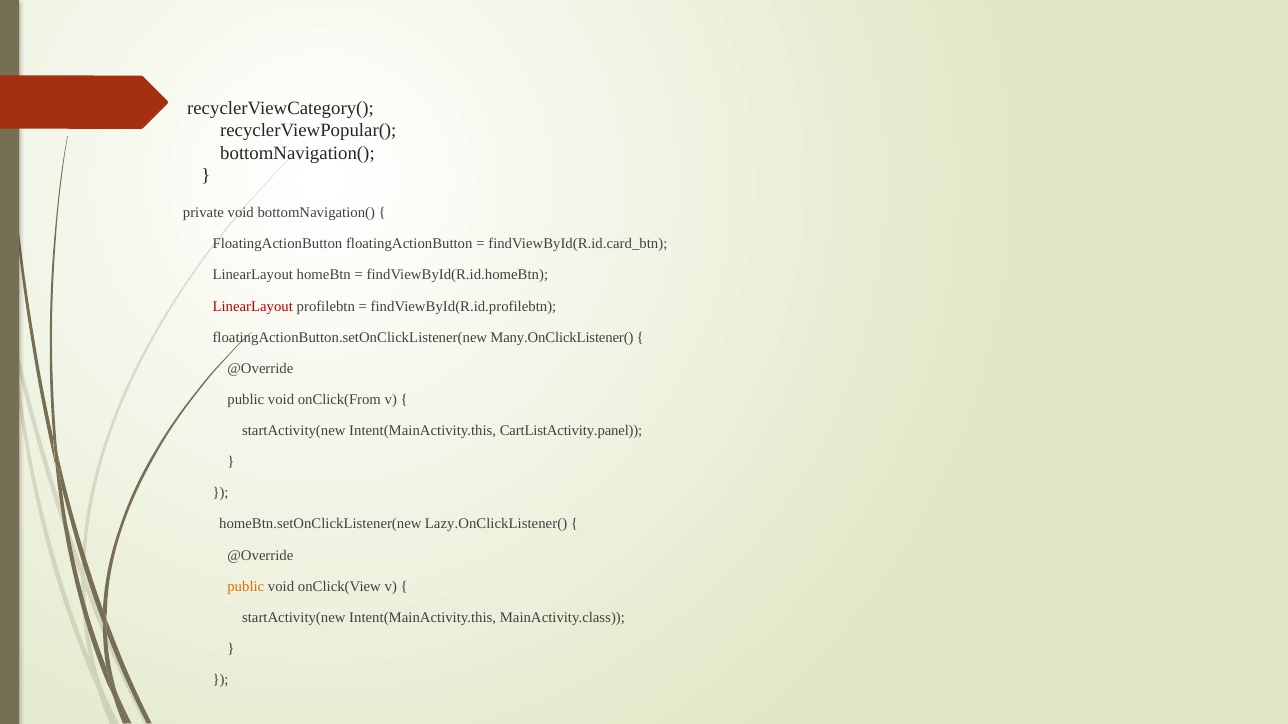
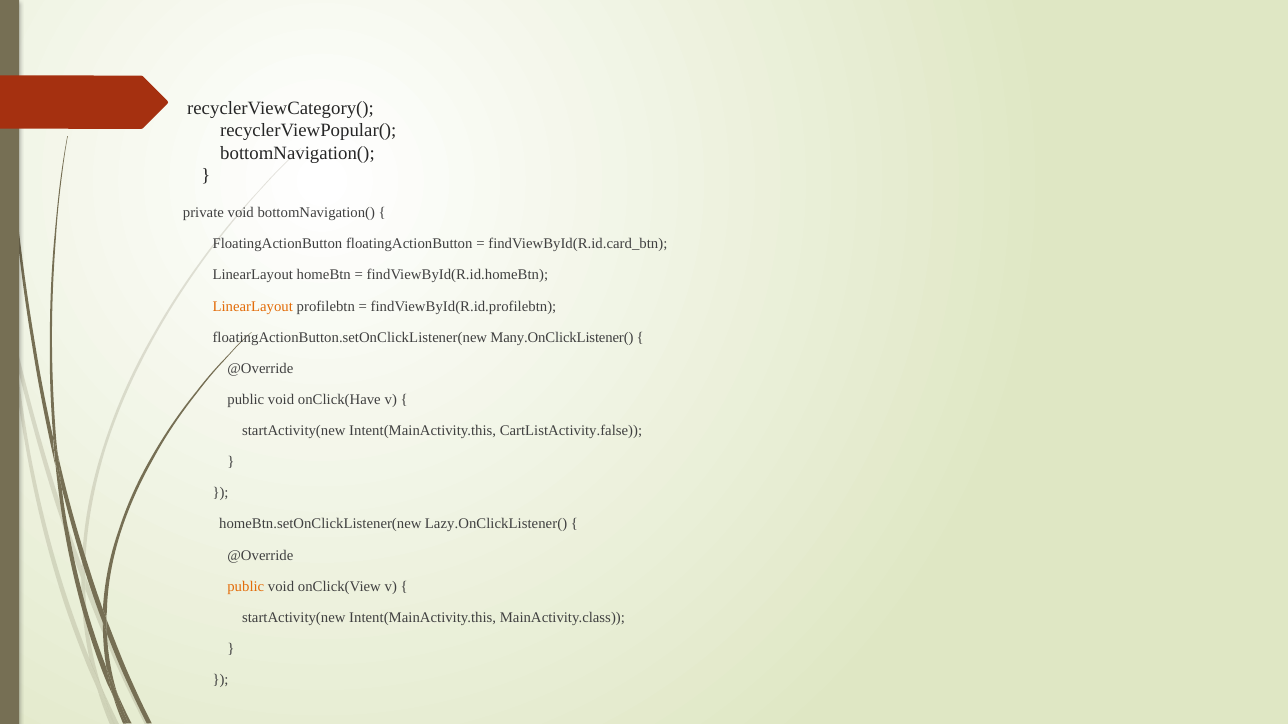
LinearLayout at (253, 306) colour: red -> orange
onClick(From: onClick(From -> onClick(Have
CartListActivity.panel: CartListActivity.panel -> CartListActivity.false
